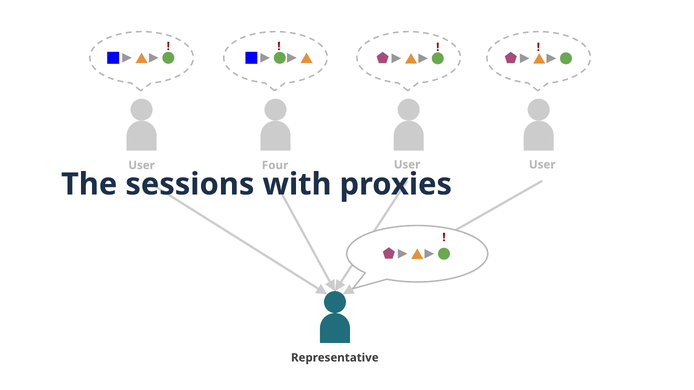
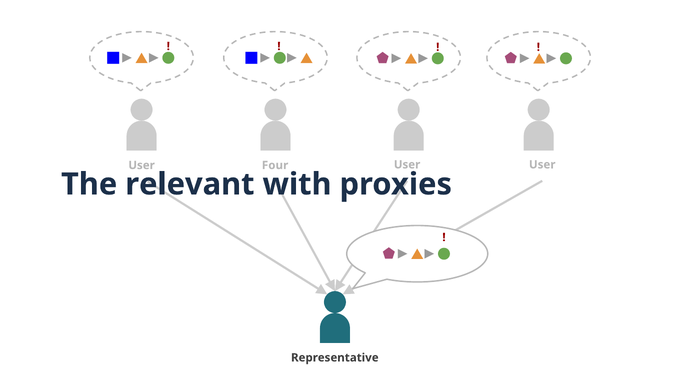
sessions: sessions -> relevant
